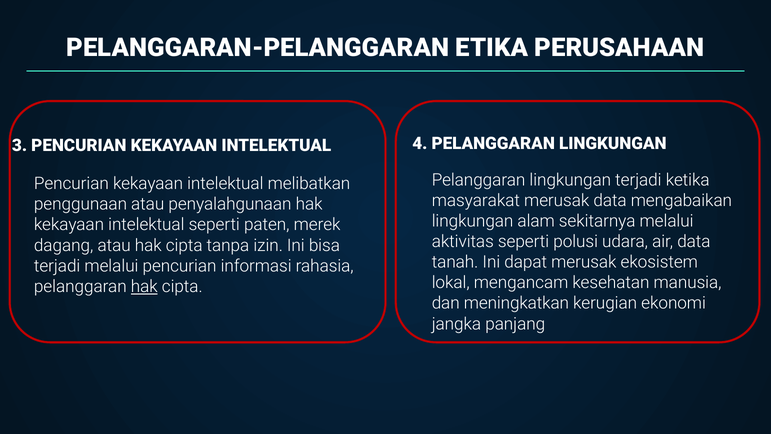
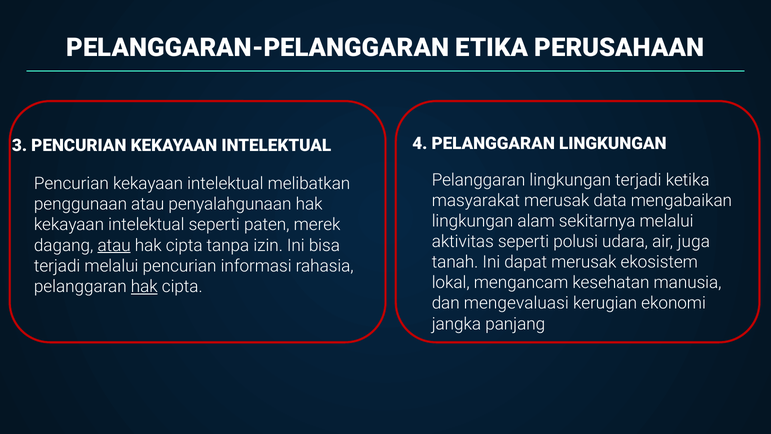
air data: data -> juga
atau at (114, 245) underline: none -> present
meningkatkan: meningkatkan -> mengevaluasi
